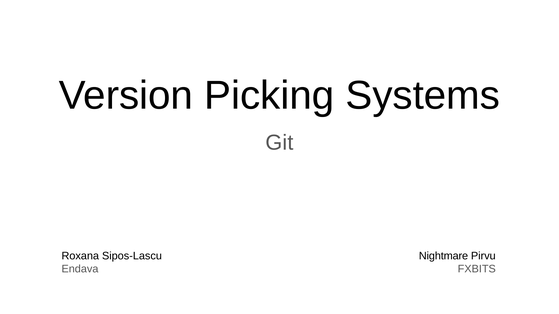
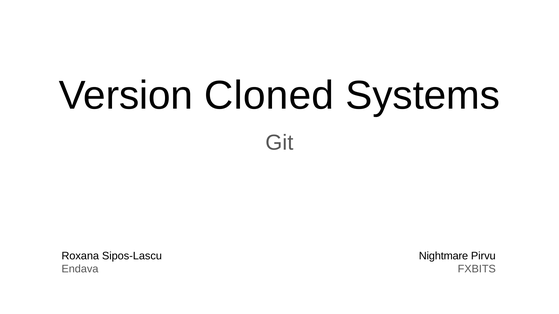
Picking: Picking -> Cloned
